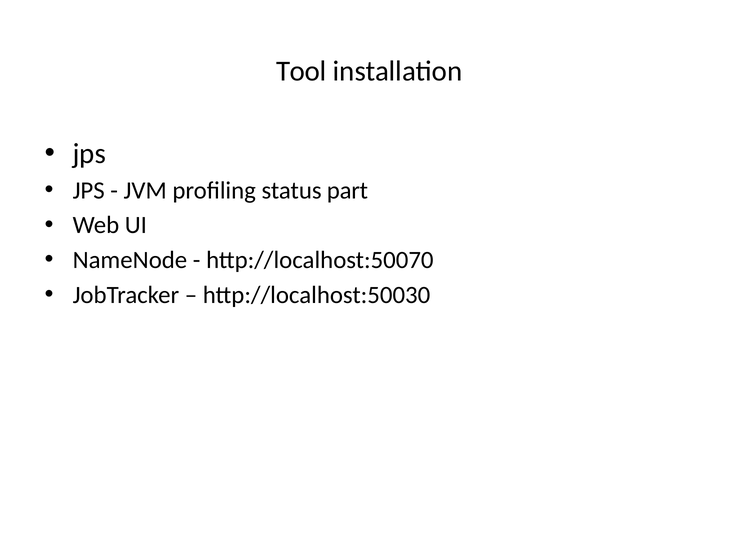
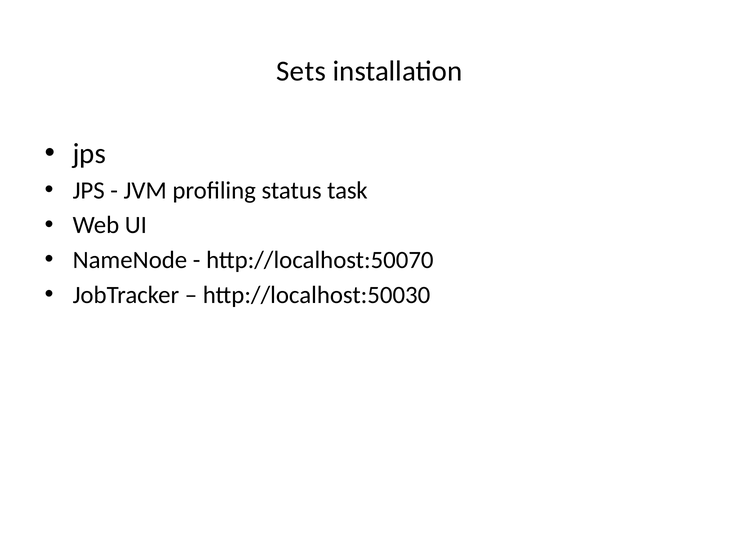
Tool: Tool -> Sets
part: part -> task
